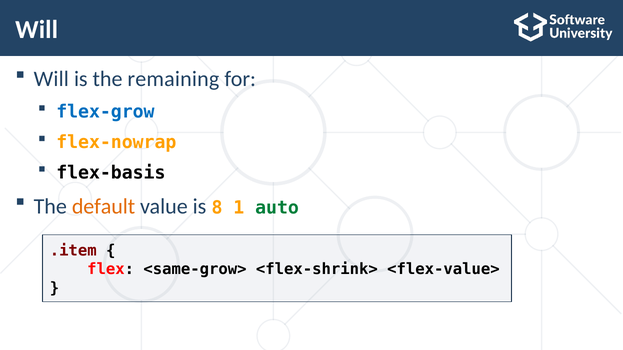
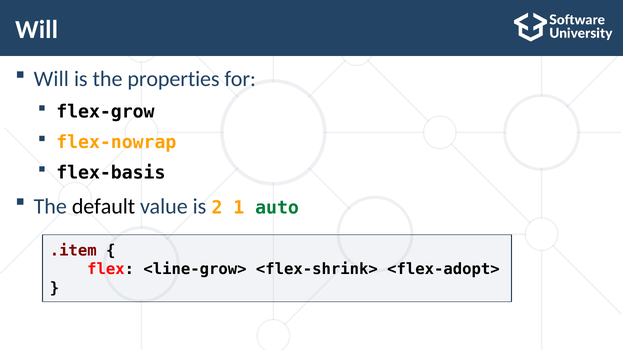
remaining: remaining -> properties
flex-grow colour: blue -> black
default colour: orange -> black
8: 8 -> 2
<same-grow>: <same-grow> -> <line-grow>
<flex-value>: <flex-value> -> <flex-adopt>
